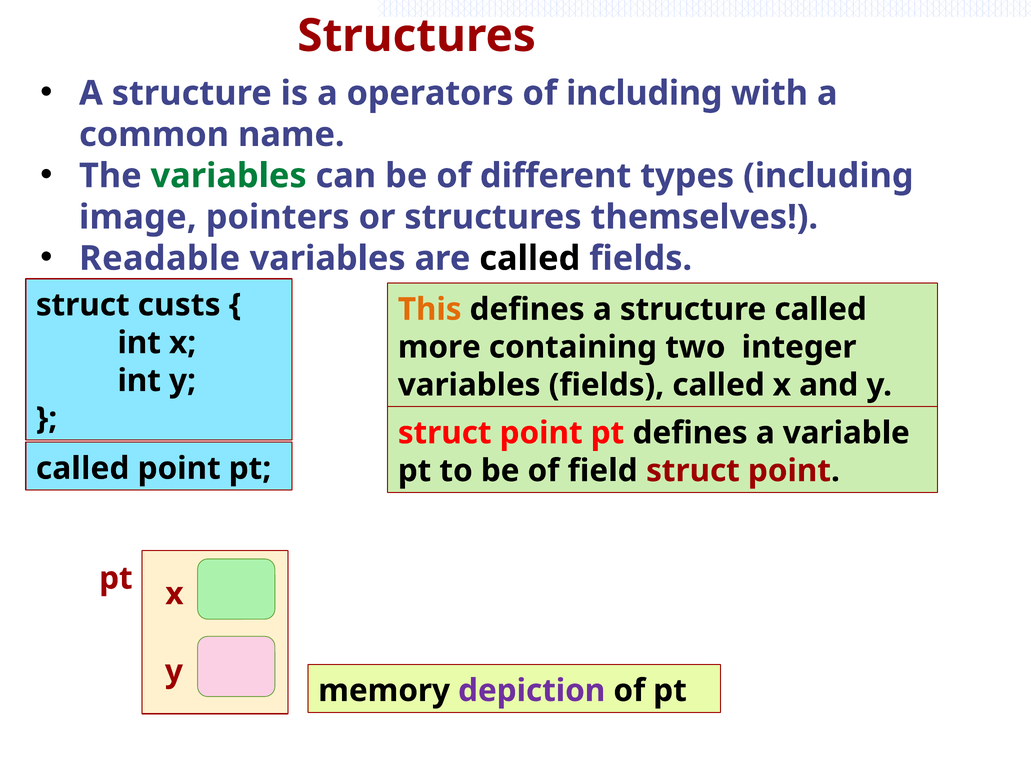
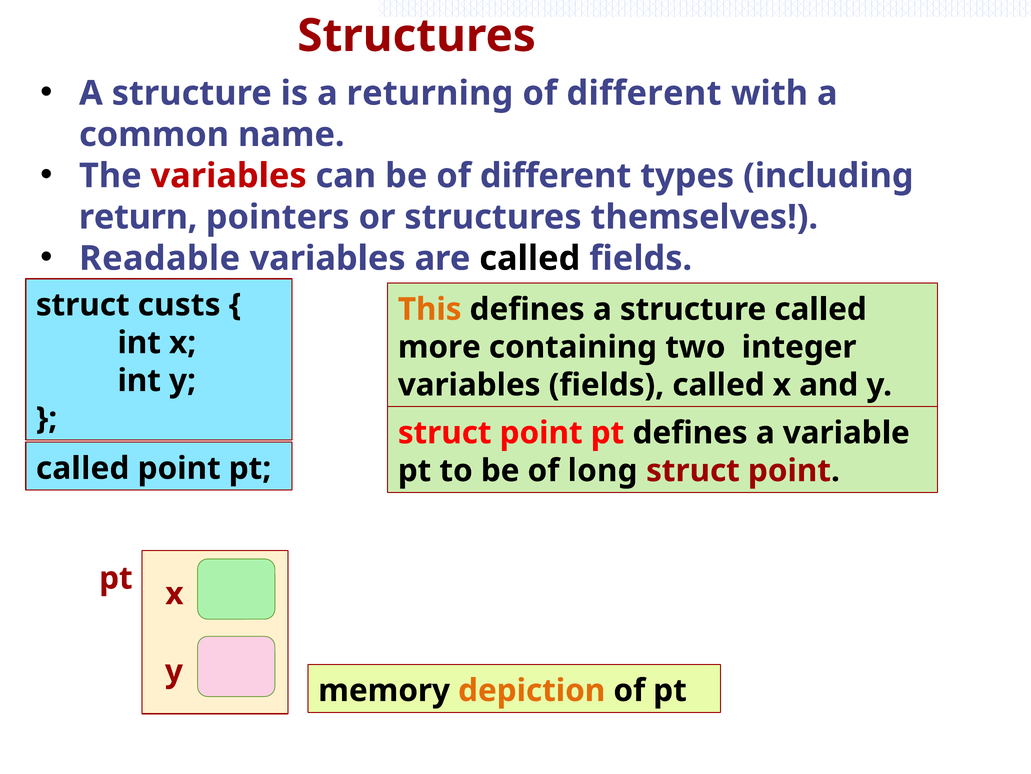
operators: operators -> returning
including at (644, 93): including -> different
variables at (229, 176) colour: green -> red
image: image -> return
field: field -> long
depiction colour: purple -> orange
